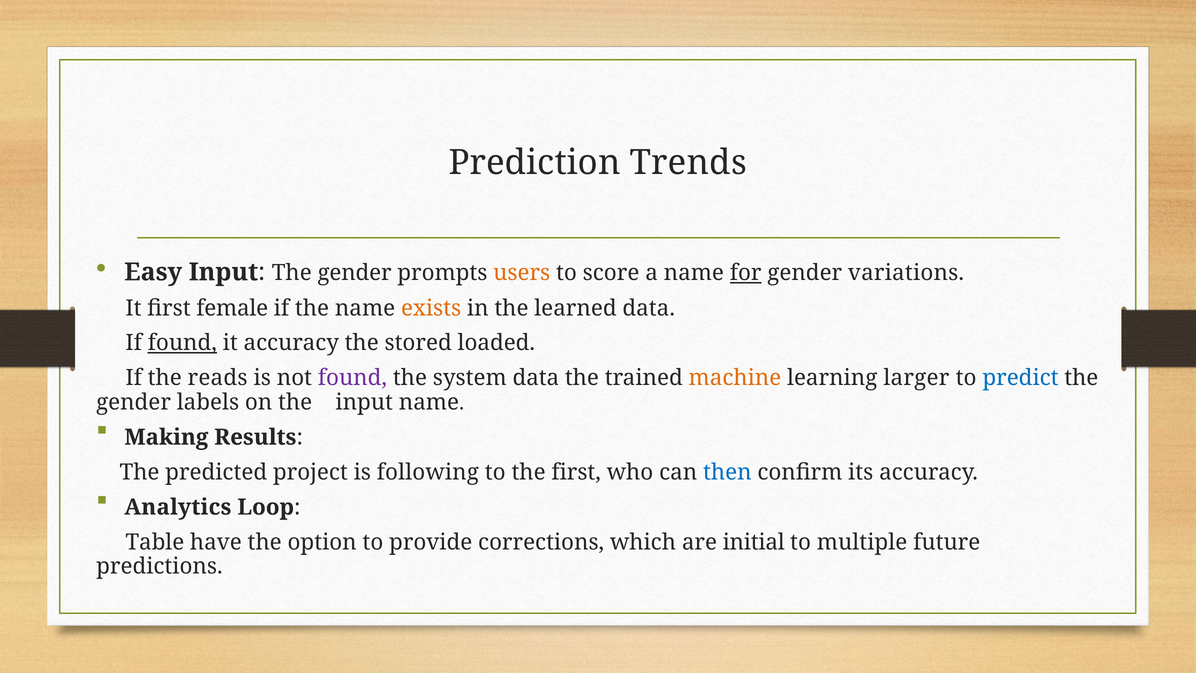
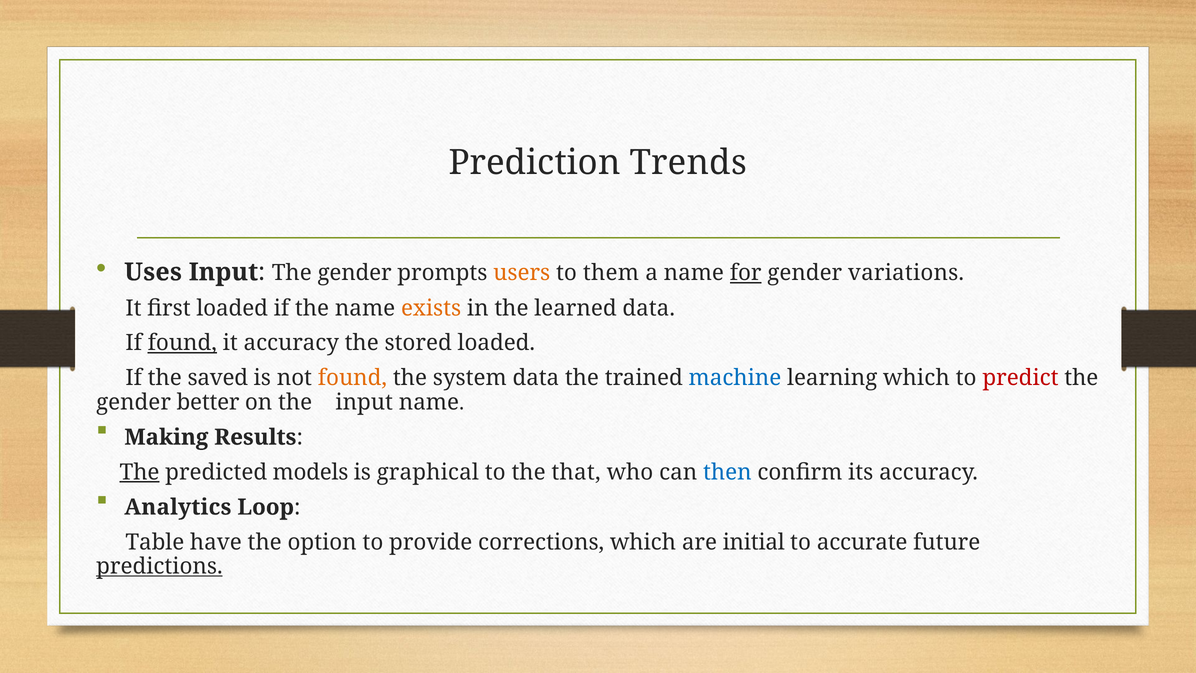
Easy: Easy -> Uses
score: score -> them
first female: female -> loaded
reads: reads -> saved
found at (352, 378) colour: purple -> orange
machine colour: orange -> blue
learning larger: larger -> which
predict colour: blue -> red
labels: labels -> better
The at (140, 472) underline: none -> present
project: project -> models
following: following -> graphical
the first: first -> that
multiple: multiple -> accurate
predictions underline: none -> present
